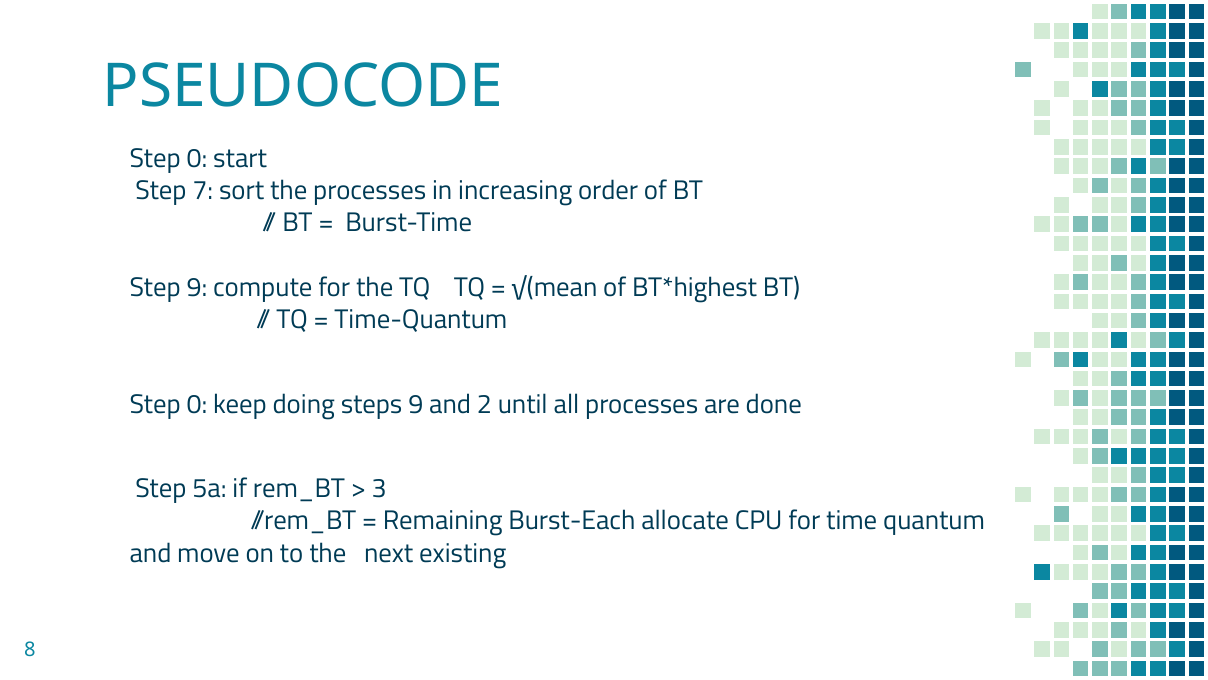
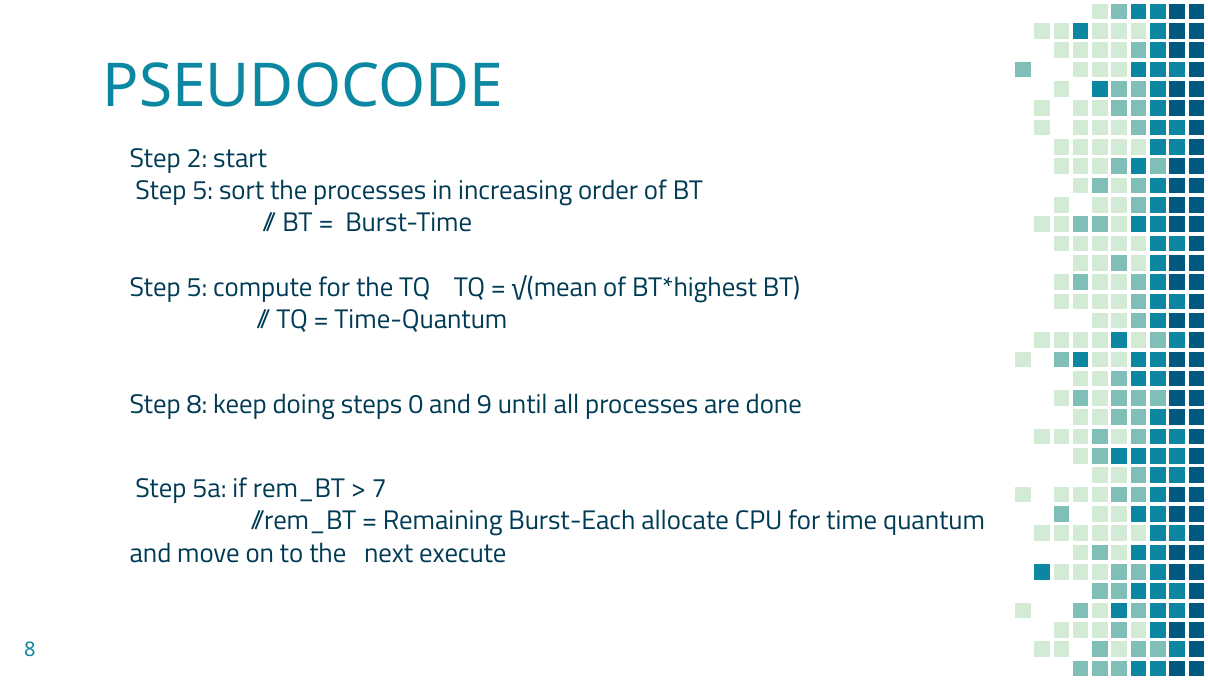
0 at (197, 158): 0 -> 2
7 at (203, 191): 7 -> 5
9 at (197, 287): 9 -> 5
0 at (197, 404): 0 -> 8
steps 9: 9 -> 0
2: 2 -> 9
3: 3 -> 7
existing: existing -> execute
